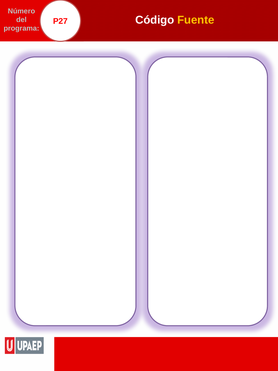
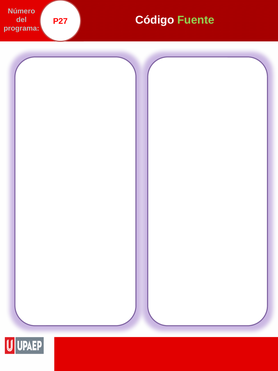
Fuente colour: yellow -> light green
